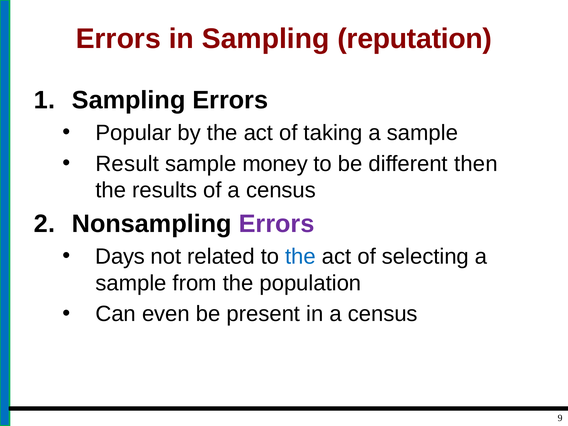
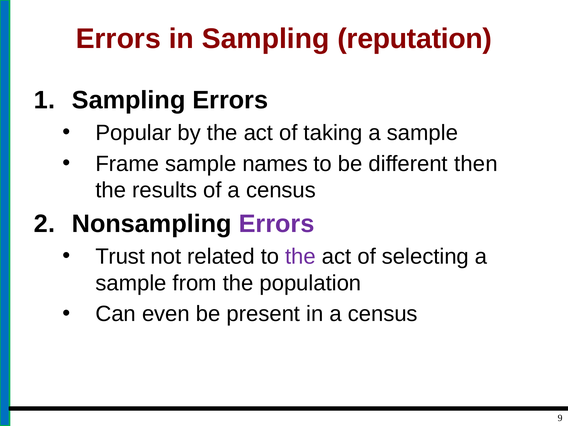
Result: Result -> Frame
money: money -> names
Days: Days -> Trust
the at (301, 257) colour: blue -> purple
